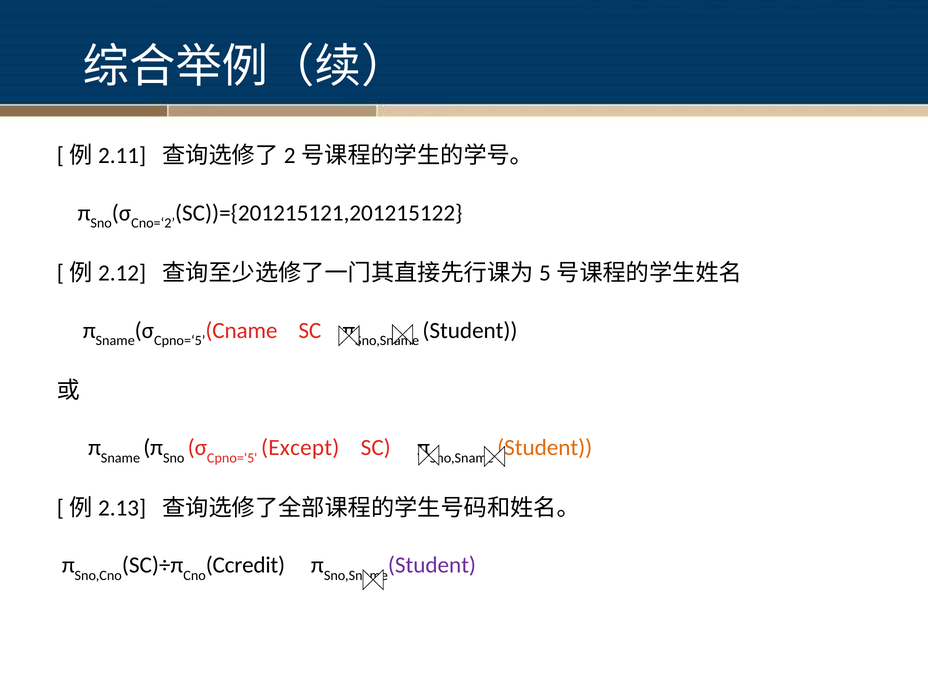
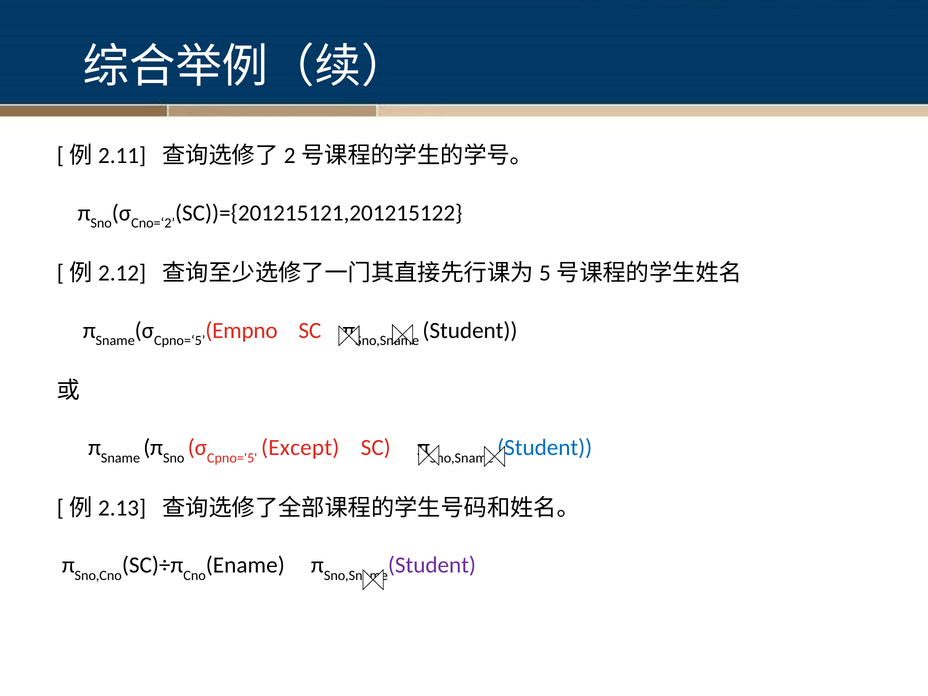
Cname: Cname -> Empno
Student at (545, 448) colour: orange -> blue
Ccredit: Ccredit -> Ename
